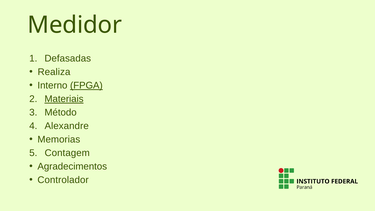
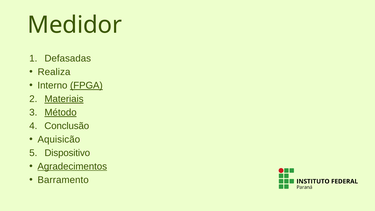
Método underline: none -> present
Alexandre: Alexandre -> Conclusão
Memorias: Memorias -> Aquisicão
Contagem: Contagem -> Dispositivo
Agradecimentos underline: none -> present
Controlador: Controlador -> Barramento
